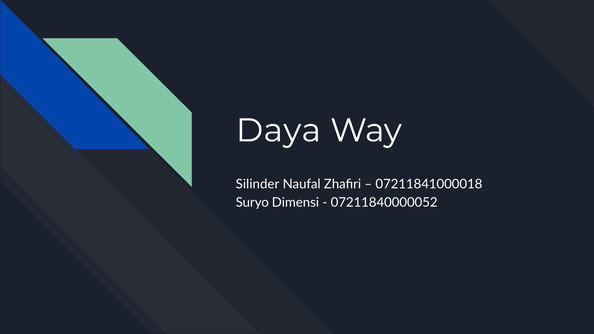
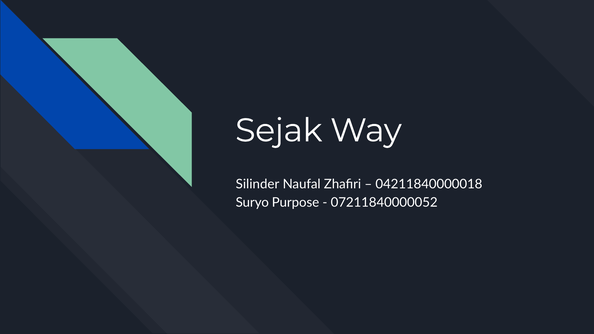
Daya: Daya -> Sejak
07211841000018: 07211841000018 -> 04211840000018
Dimensi: Dimensi -> Purpose
